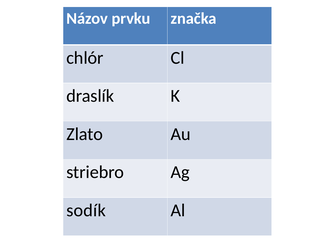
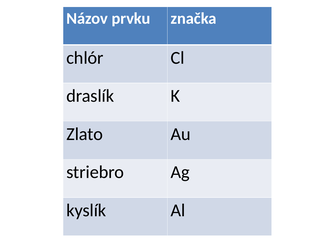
sodík: sodík -> kyslík
